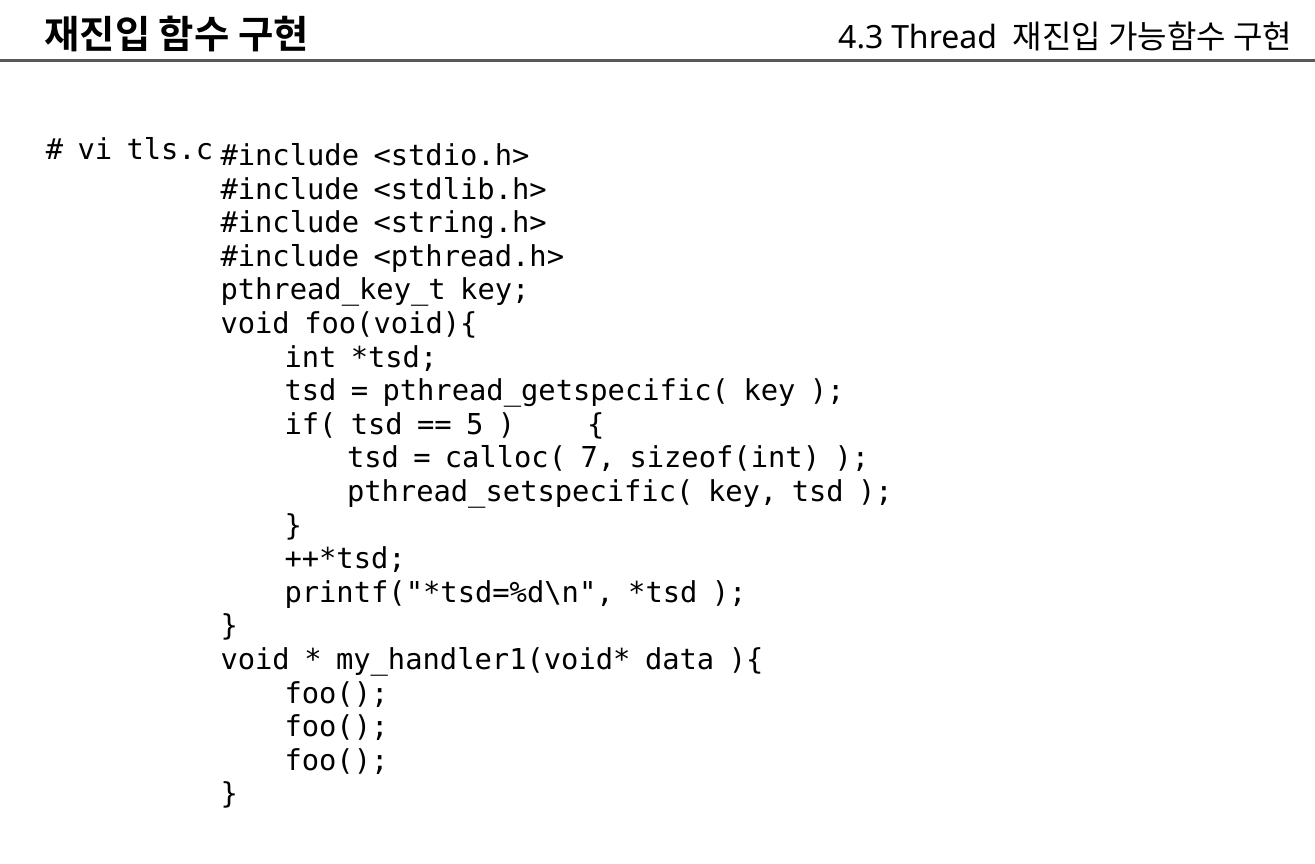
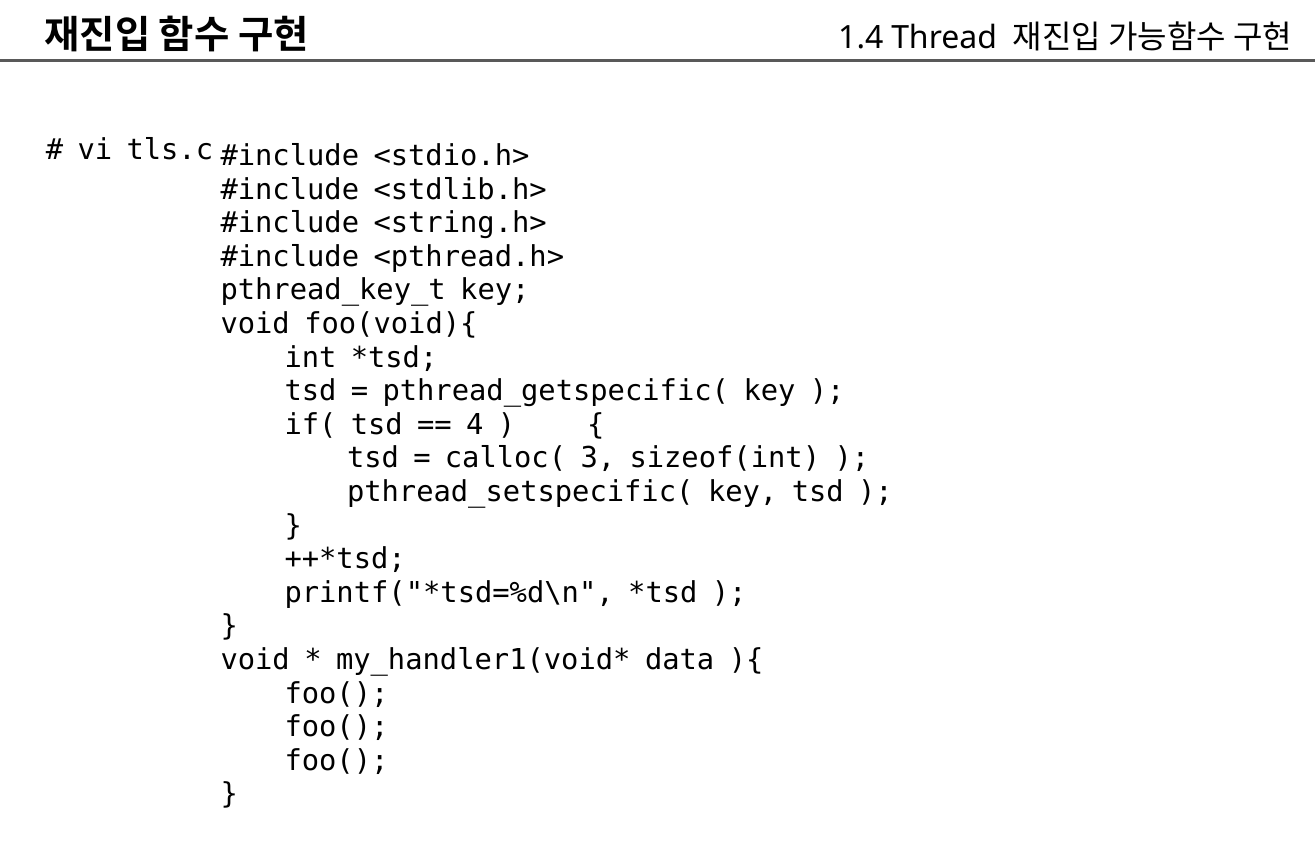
4.3: 4.3 -> 1.4
5: 5 -> 4
7: 7 -> 3
